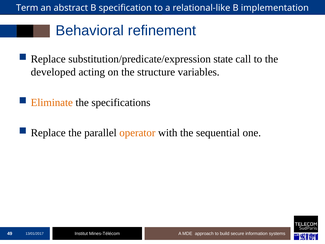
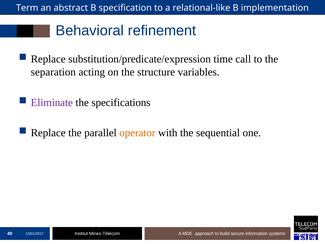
state: state -> time
developed: developed -> separation
Eliminate colour: orange -> purple
